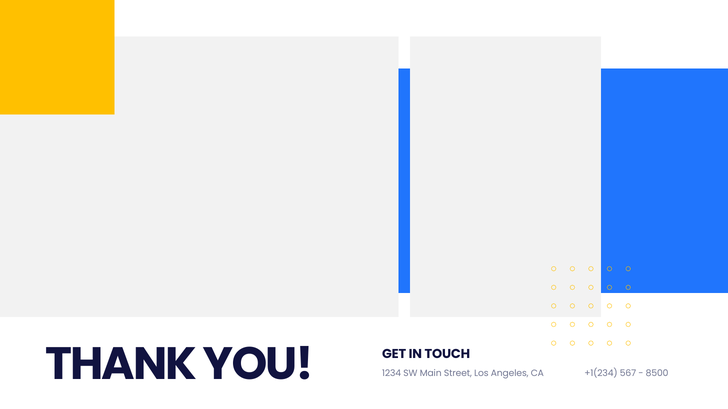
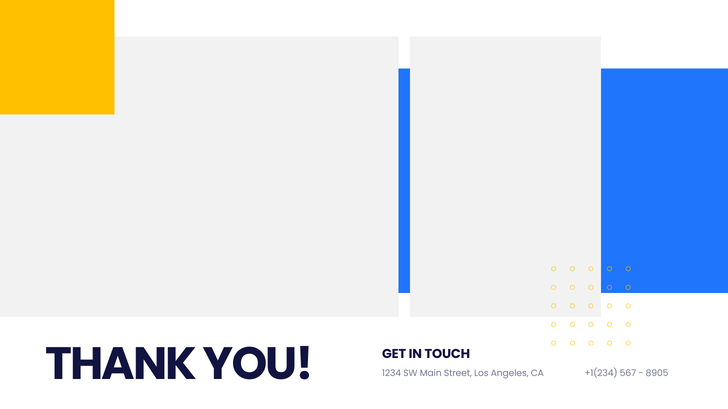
8500: 8500 -> 8905
